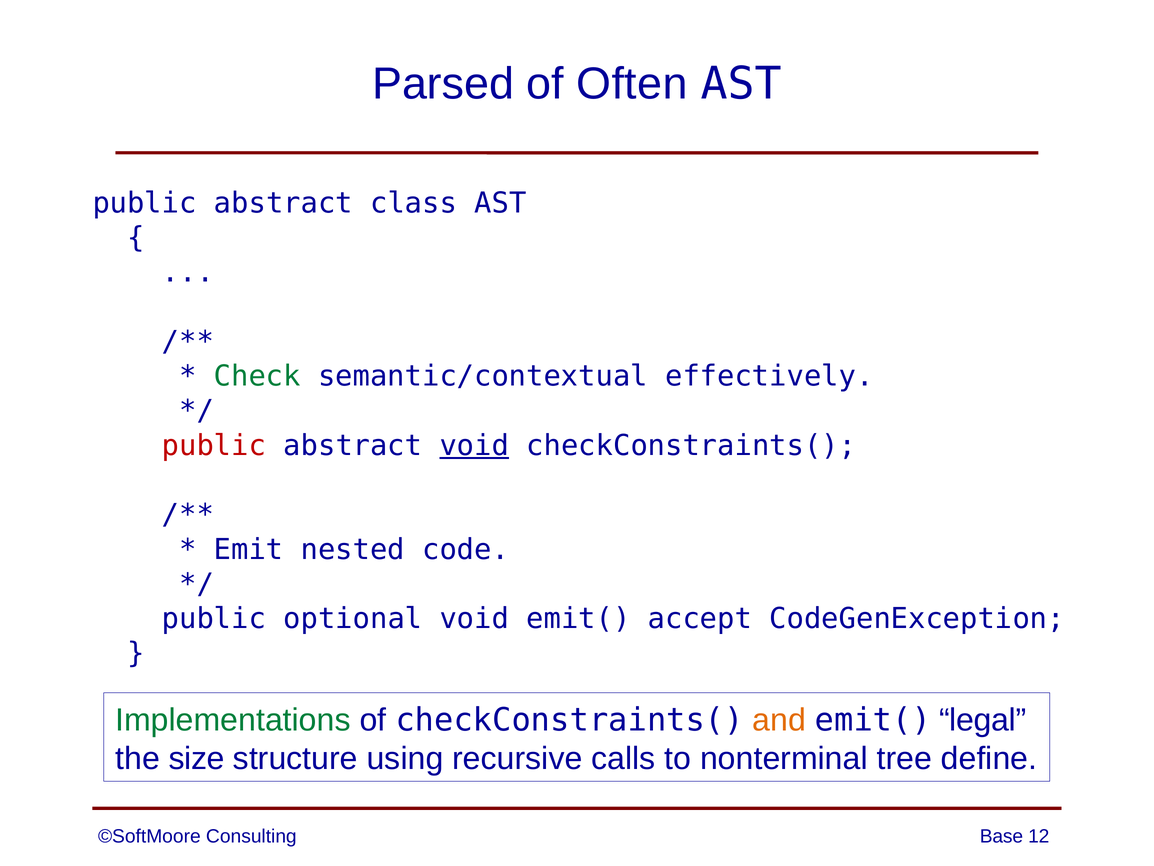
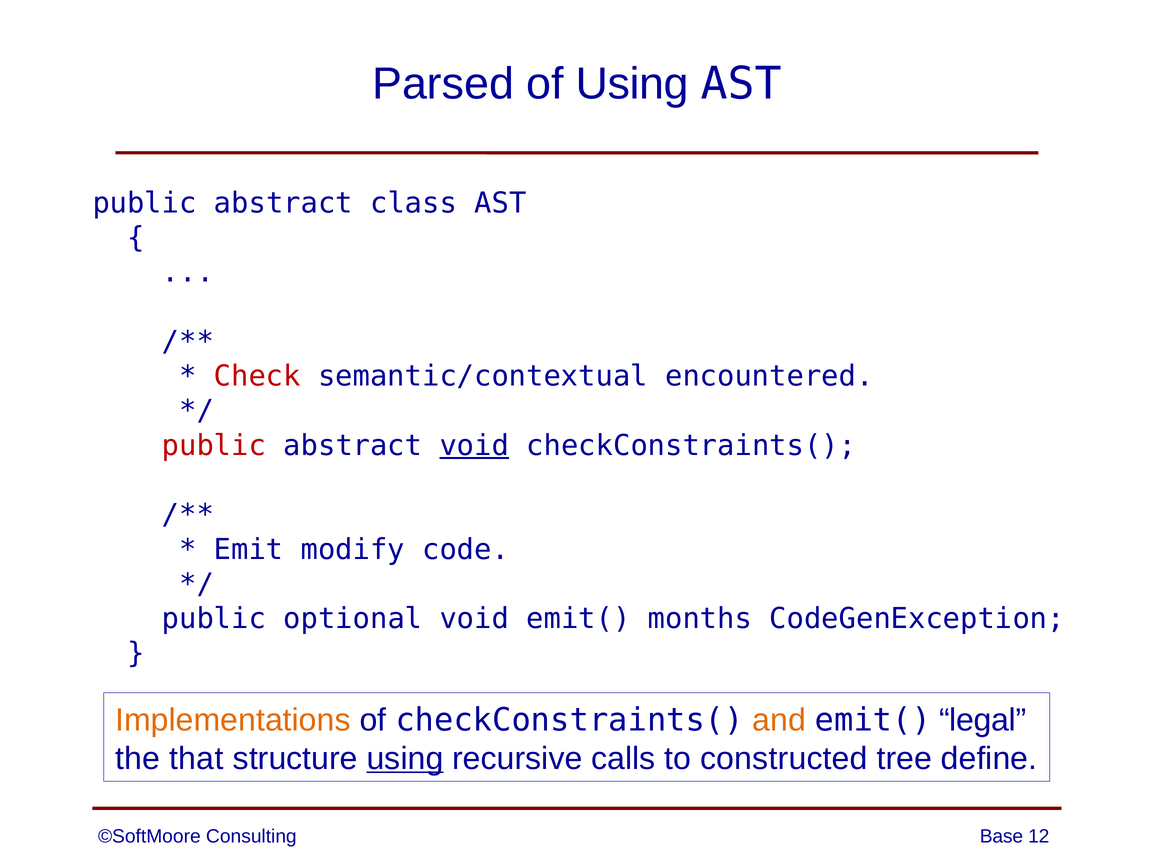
of Often: Often -> Using
Check colour: green -> red
effectively: effectively -> encountered
nested: nested -> modify
accept: accept -> months
Implementations colour: green -> orange
size: size -> that
using at (405, 758) underline: none -> present
nonterminal: nonterminal -> constructed
